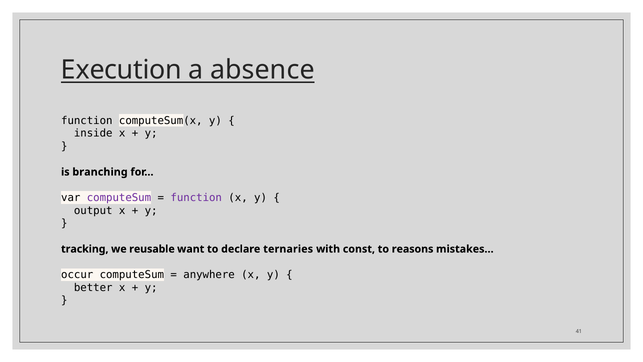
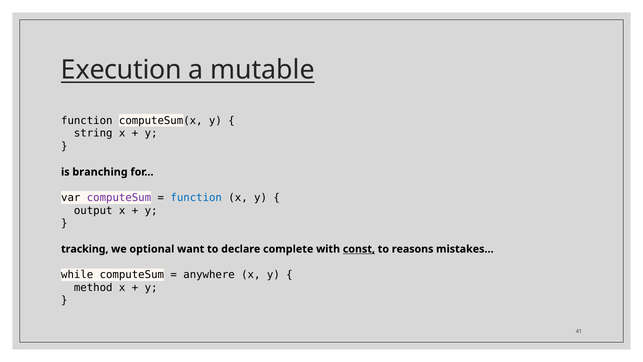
absence: absence -> mutable
inside: inside -> string
function at (196, 197) colour: purple -> blue
reusable: reusable -> optional
ternaries: ternaries -> complete
const underline: none -> present
occur: occur -> while
better: better -> method
